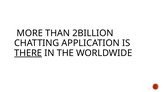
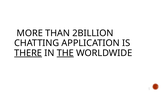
THE underline: none -> present
